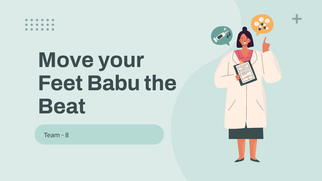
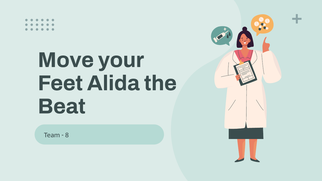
Babu: Babu -> Alida
